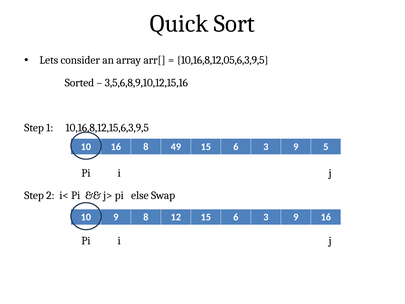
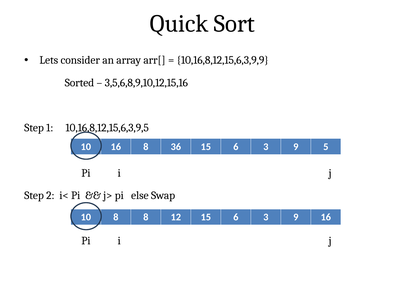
10,16,8,12,05,6,3,9,5: 10,16,8,12,05,6,3,9,5 -> 10,16,8,12,15,6,3,9,9
49: 49 -> 36
10 9: 9 -> 8
